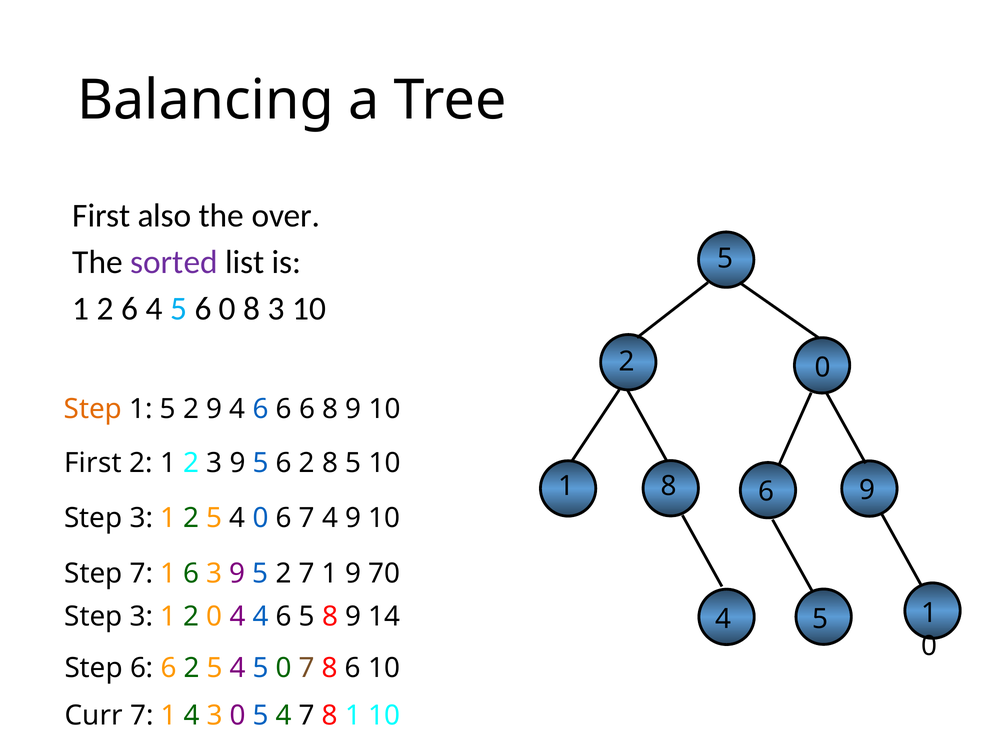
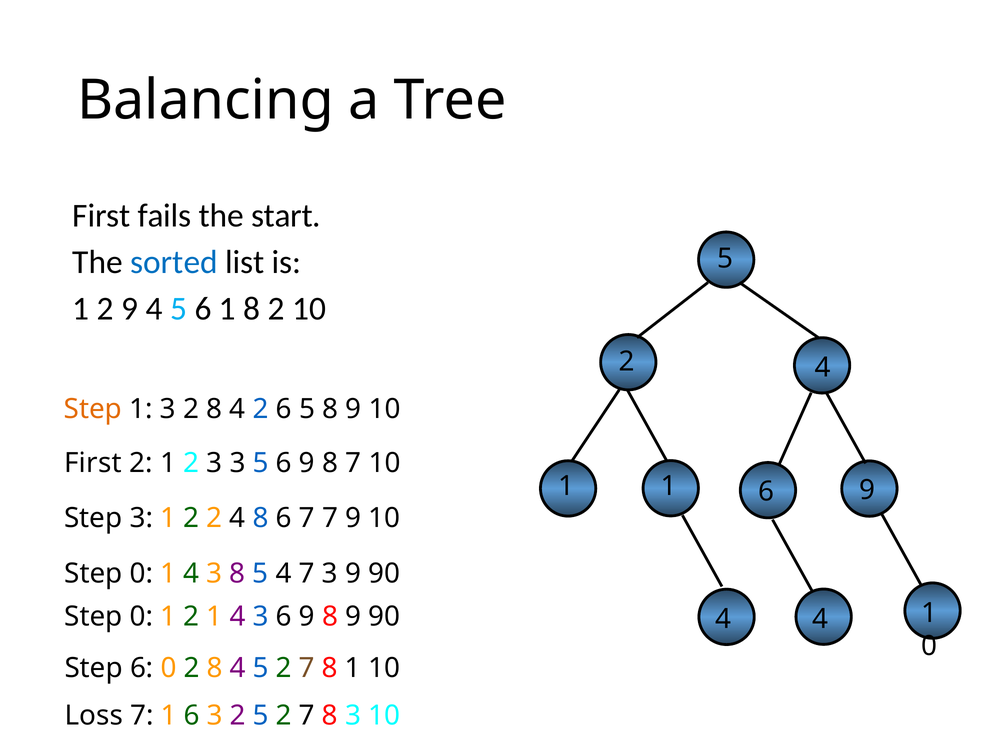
also: also -> fails
over: over -> start
sorted colour: purple -> blue
2 6: 6 -> 9
6 0: 0 -> 1
8 3: 3 -> 2
0 at (823, 367): 0 -> 4
1 5: 5 -> 3
9 at (214, 409): 9 -> 8
6 at (261, 409): 6 -> 2
6 at (307, 409): 6 -> 5
2 3 9: 9 -> 3
2 at (307, 462): 2 -> 9
8 5: 5 -> 7
1 8: 8 -> 1
1 2 5: 5 -> 2
4 0: 0 -> 8
7 4: 4 -> 7
7 at (141, 573): 7 -> 0
6 at (191, 573): 6 -> 4
9 at (237, 573): 9 -> 8
2 at (283, 573): 2 -> 4
1 at (330, 573): 1 -> 3
70 at (384, 573): 70 -> 90
3 at (142, 616): 3 -> 0
1 2 0: 0 -> 1
4 at (261, 616): 4 -> 3
5 at (307, 616): 5 -> 9
8 9 14: 14 -> 90
5 at (820, 619): 5 -> 4
Step 6 6: 6 -> 0
5 at (215, 668): 5 -> 8
4 5 0: 0 -> 2
8 6: 6 -> 1
Curr: Curr -> Loss
1 4: 4 -> 6
0 at (238, 715): 0 -> 2
4 at (284, 715): 4 -> 2
8 1: 1 -> 3
